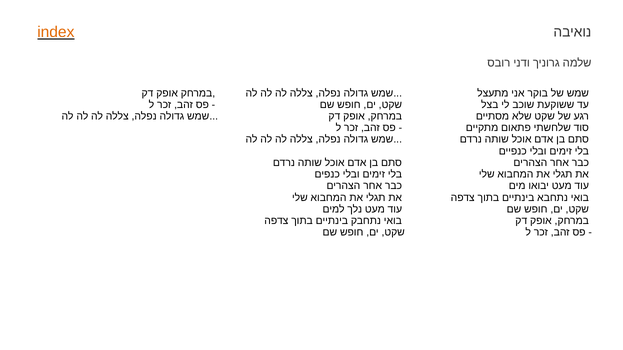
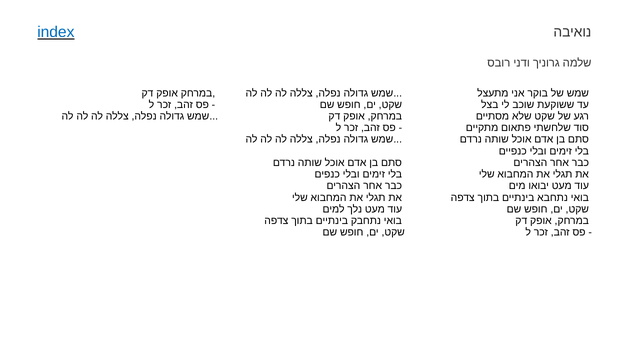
index colour: orange -> blue
